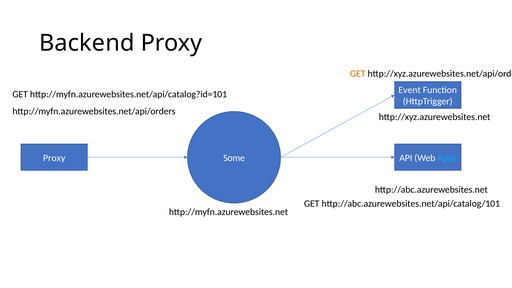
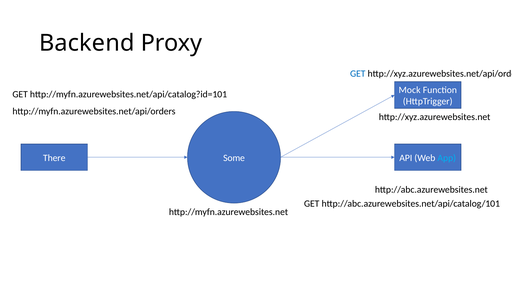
GET at (358, 74) colour: orange -> blue
Event: Event -> Mock
Proxy at (54, 158): Proxy -> There
